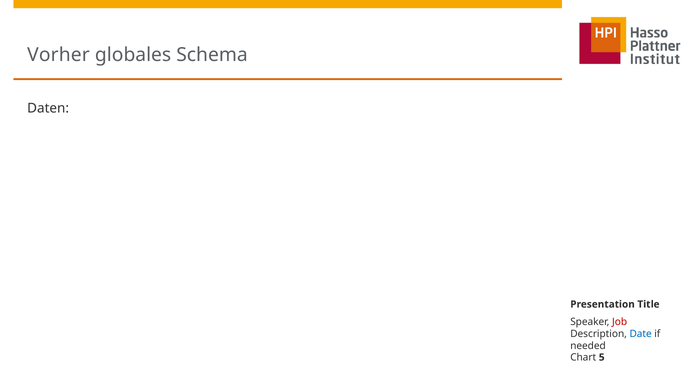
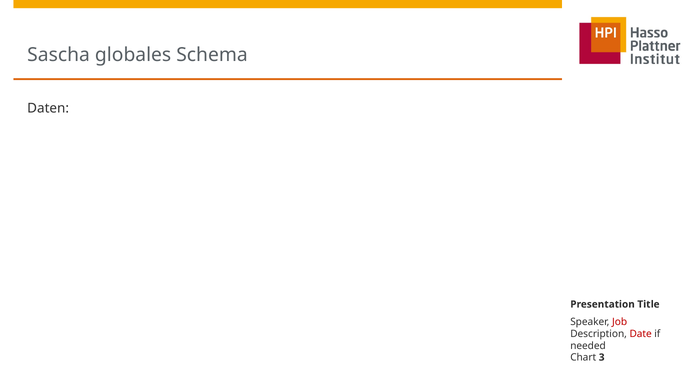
Vorher: Vorher -> Sascha
Date colour: blue -> red
5: 5 -> 3
